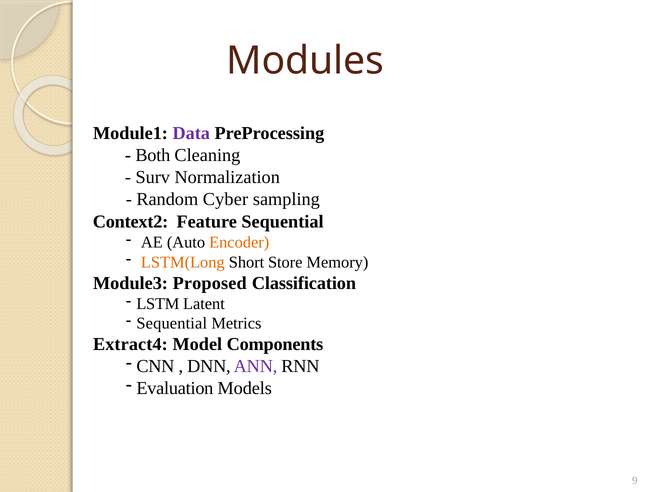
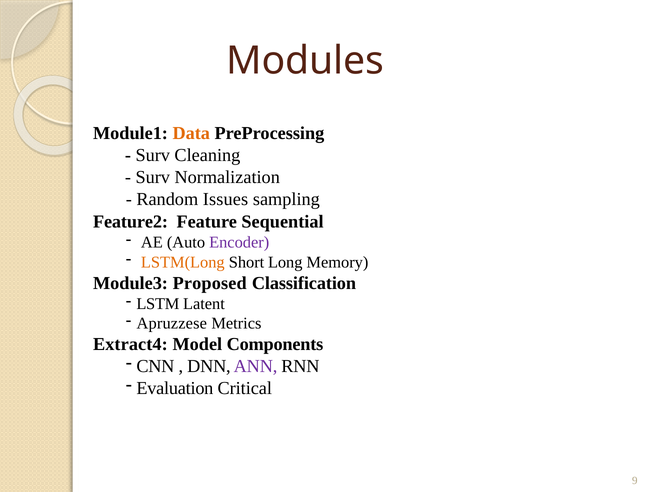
Data colour: purple -> orange
Both at (153, 155): Both -> Surv
Cyber: Cyber -> Issues
Context2: Context2 -> Feature2
Encoder colour: orange -> purple
Store: Store -> Long
Sequential at (172, 323): Sequential -> Apruzzese
Models: Models -> Critical
